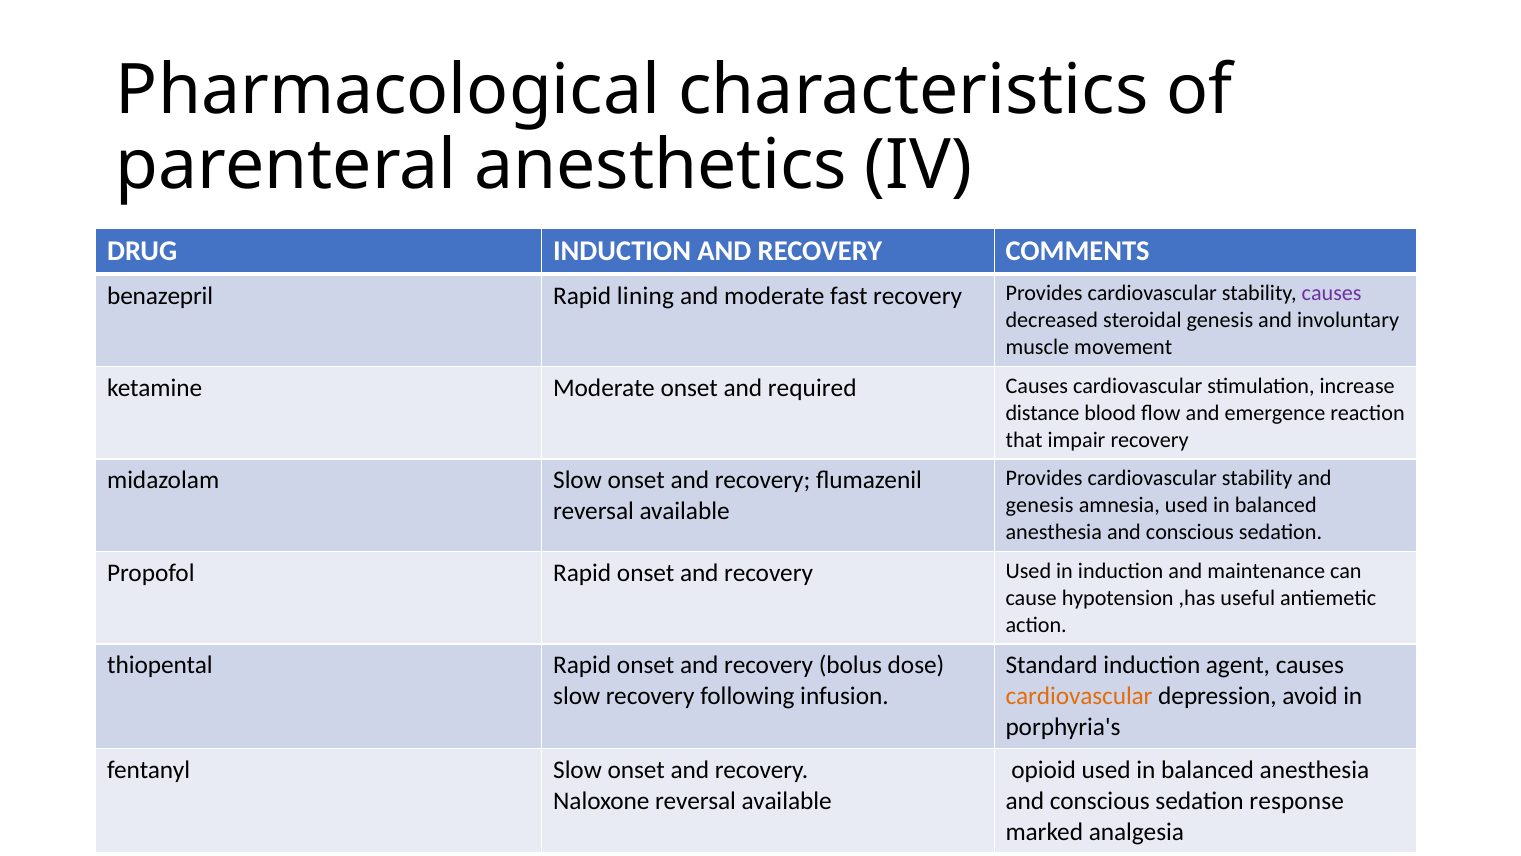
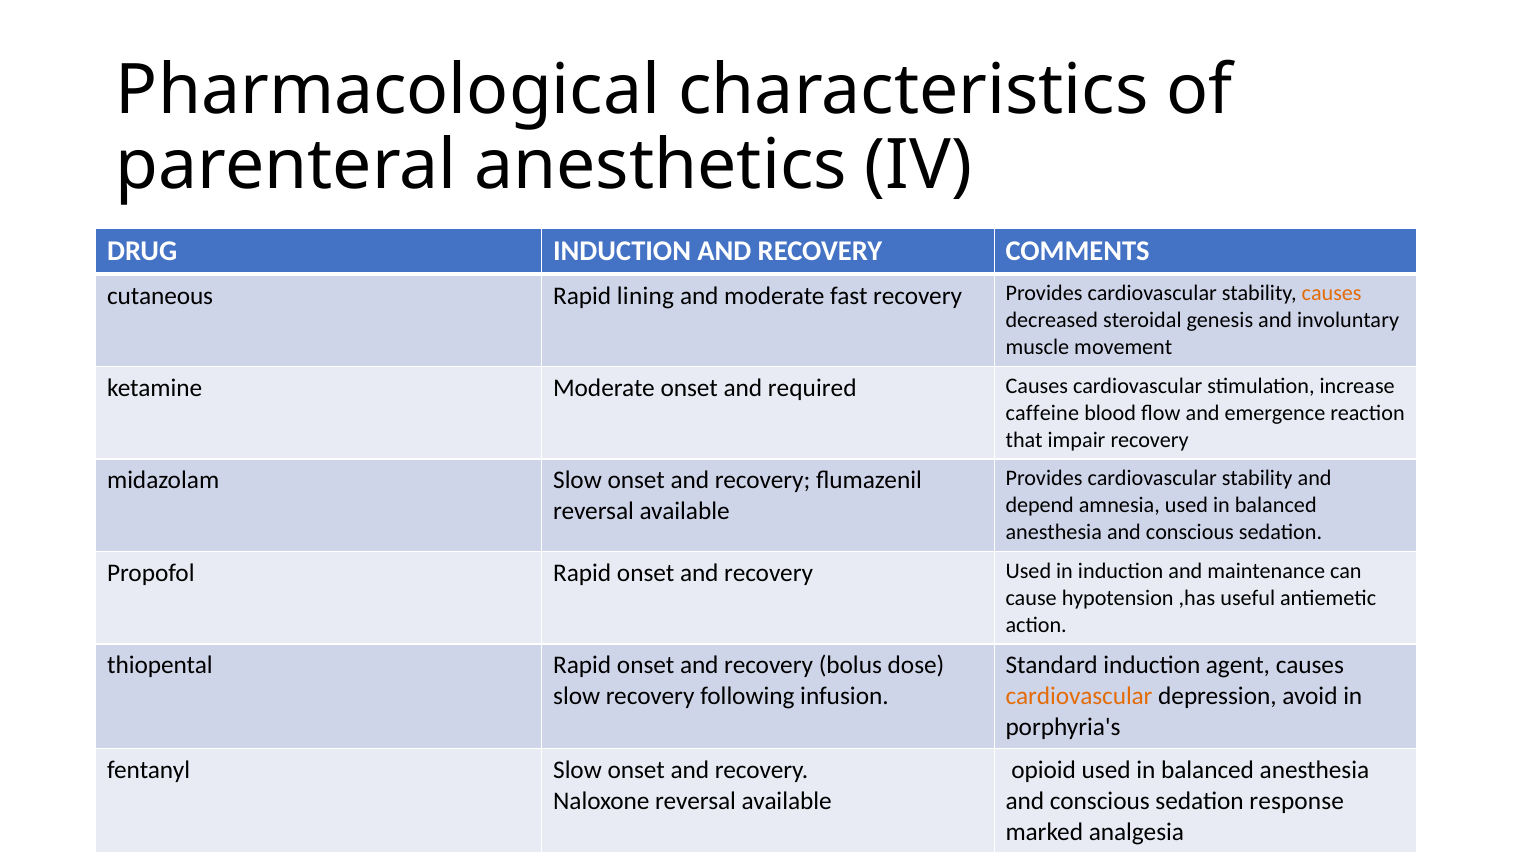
benazepril: benazepril -> cutaneous
causes at (1332, 293) colour: purple -> orange
distance: distance -> caffeine
genesis at (1040, 505): genesis -> depend
